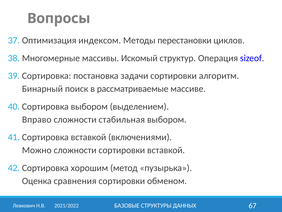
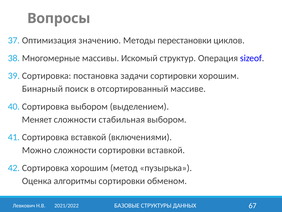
индексом: индексом -> значению
сортировки алгоритм: алгоритм -> хорошим
рассматриваемые: рассматриваемые -> отсортированный
Вправо: Вправо -> Меняет
сравнения: сравнения -> алгоритмы
